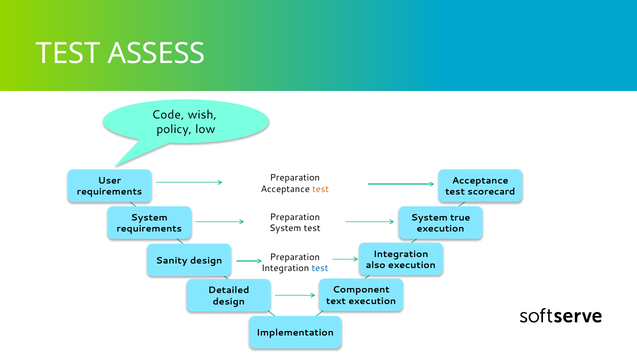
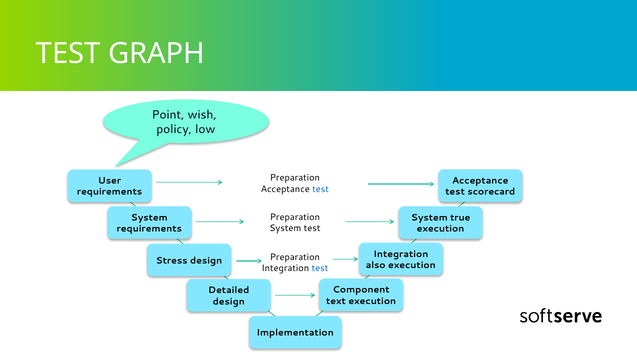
ASSESS: ASSESS -> GRAPH
Code: Code -> Point
test at (321, 189) colour: orange -> blue
Sanity: Sanity -> Stress
